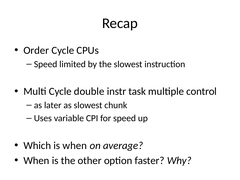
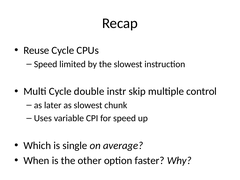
Order: Order -> Reuse
task: task -> skip
is when: when -> single
